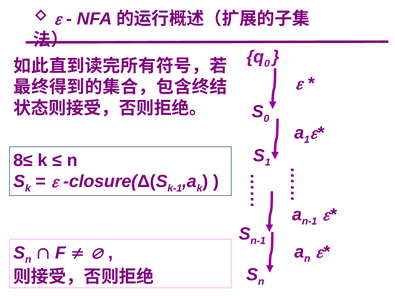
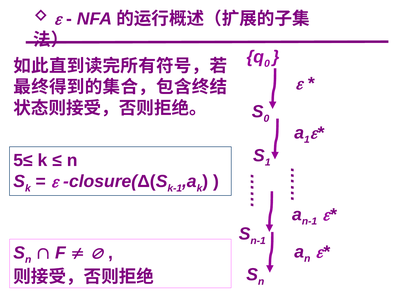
8≤: 8≤ -> 5≤
